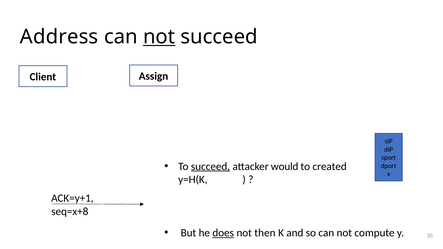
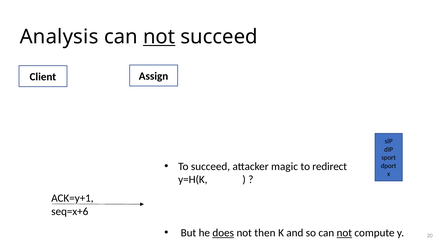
Address: Address -> Analysis
succeed at (210, 166) underline: present -> none
would: would -> magic
created: created -> redirect
seq=x+8: seq=x+8 -> seq=x+6
not at (344, 233) underline: none -> present
